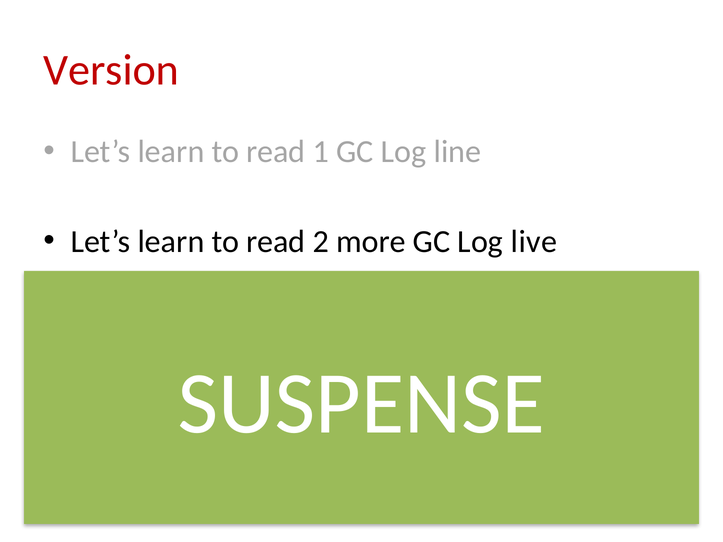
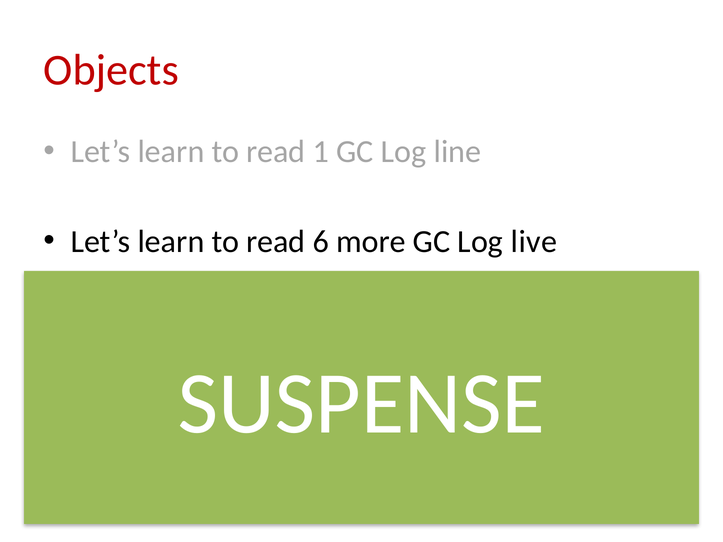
Version: Version -> Objects
2: 2 -> 6
